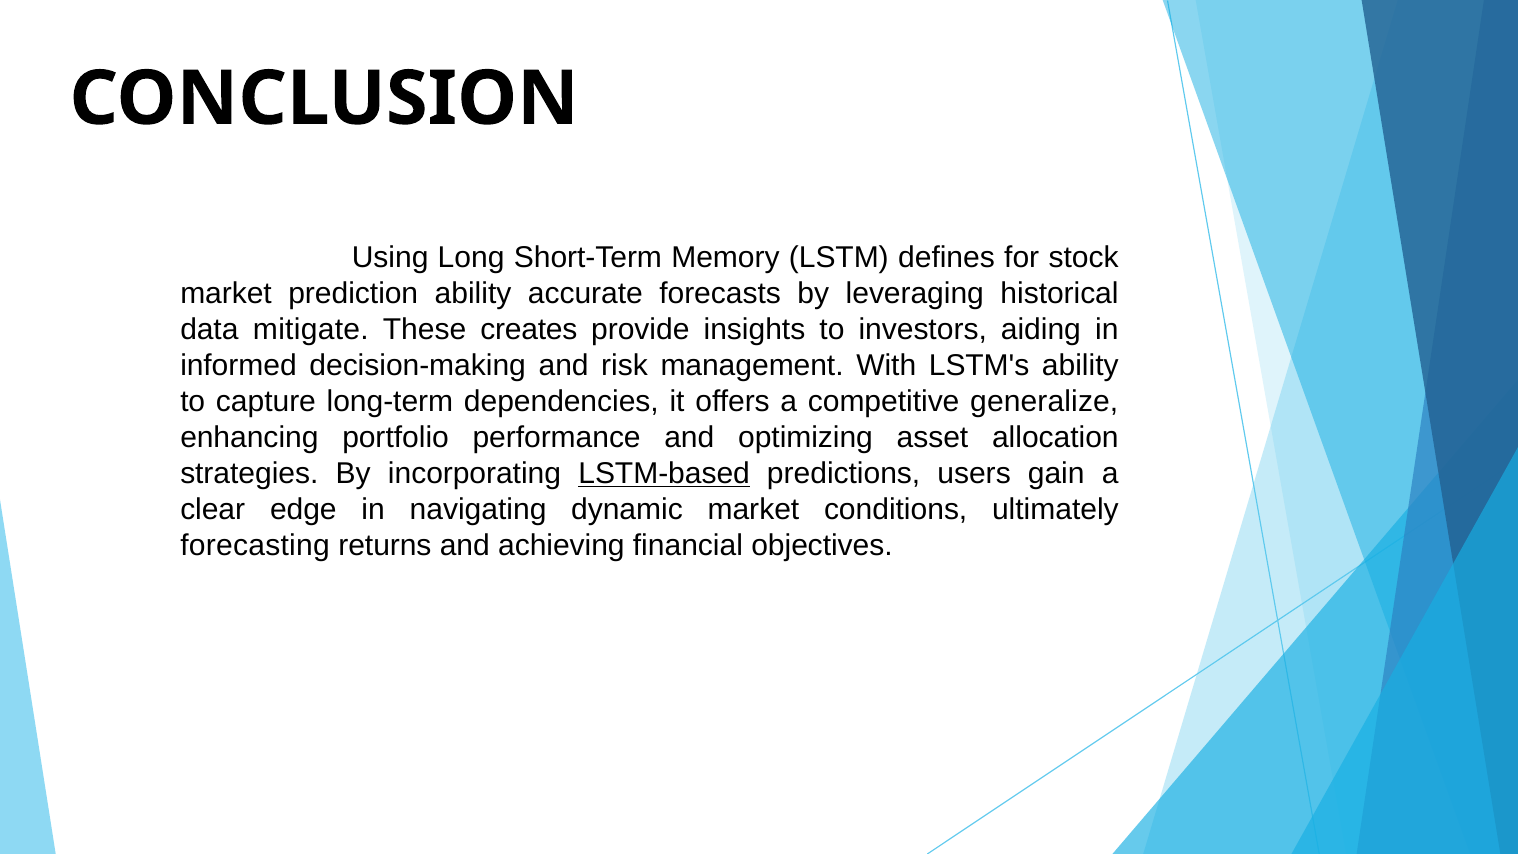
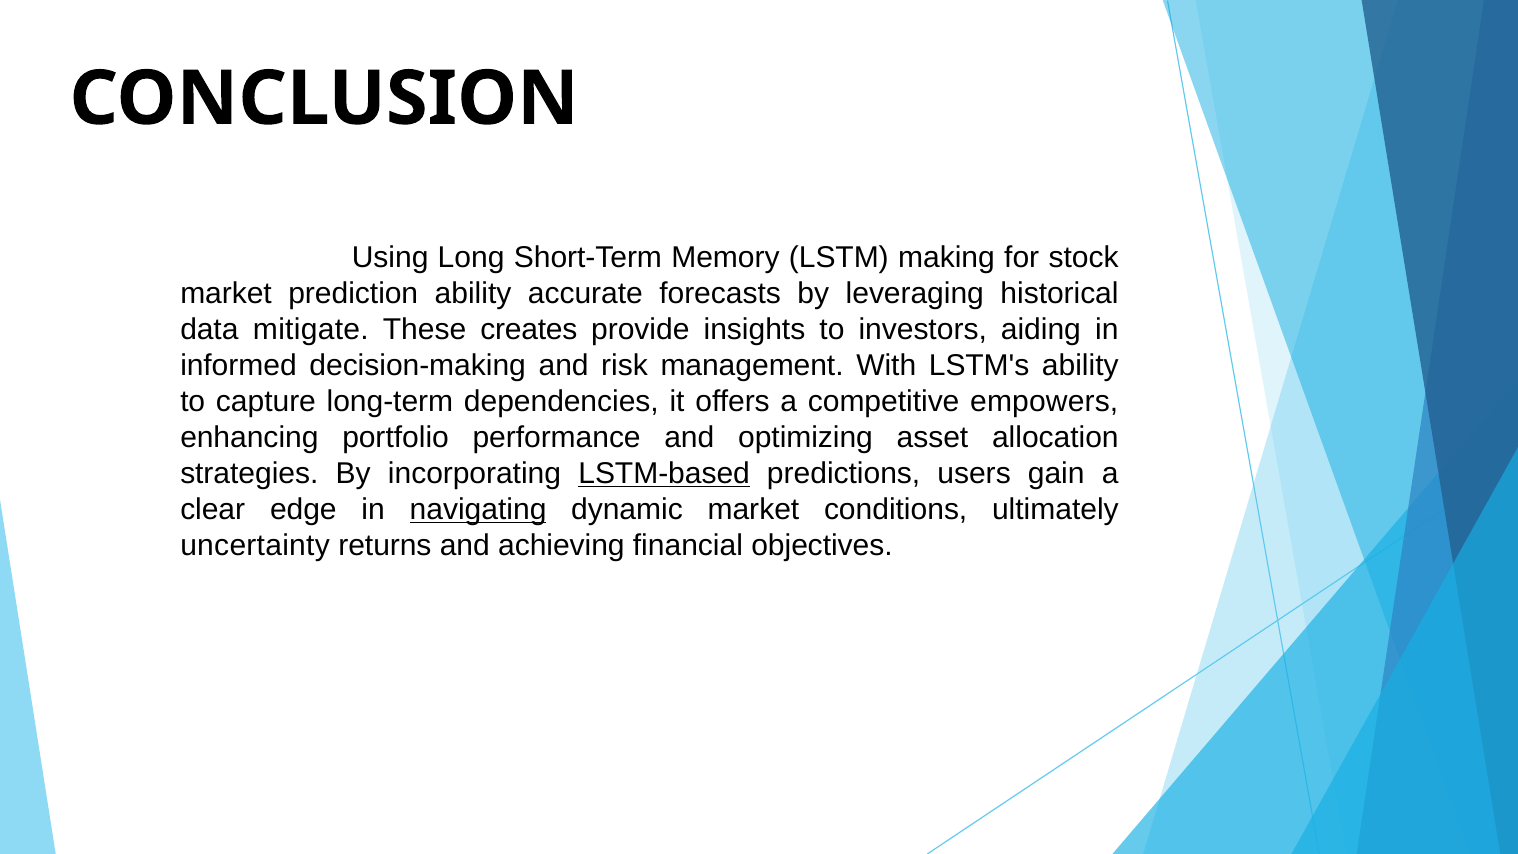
defines: defines -> making
generalize: generalize -> empowers
navigating underline: none -> present
forecasting: forecasting -> uncertainty
